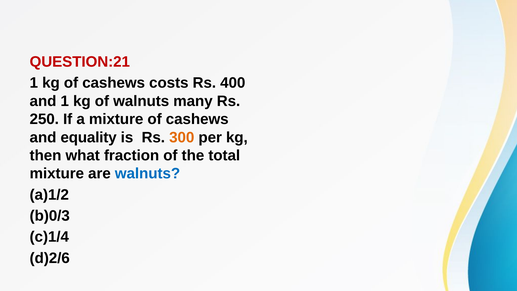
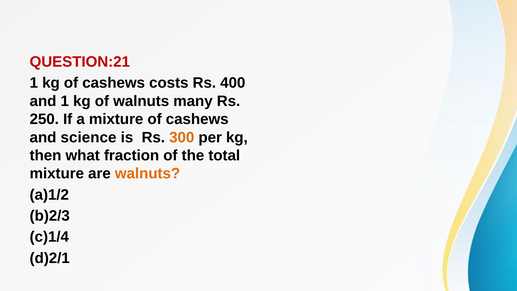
equality: equality -> science
walnuts at (148, 173) colour: blue -> orange
b)0/3: b)0/3 -> b)2/3
d)2/6: d)2/6 -> d)2/1
